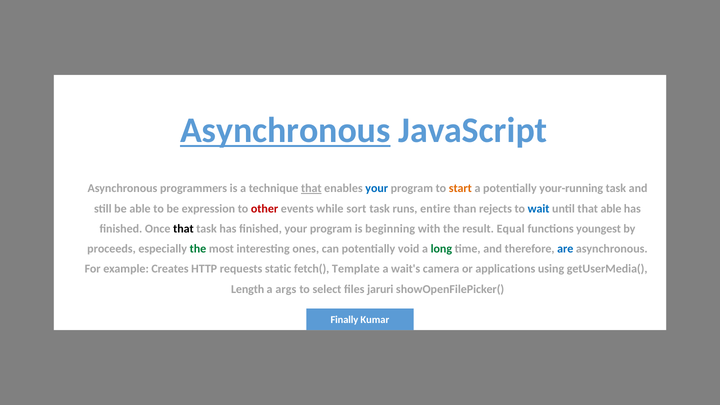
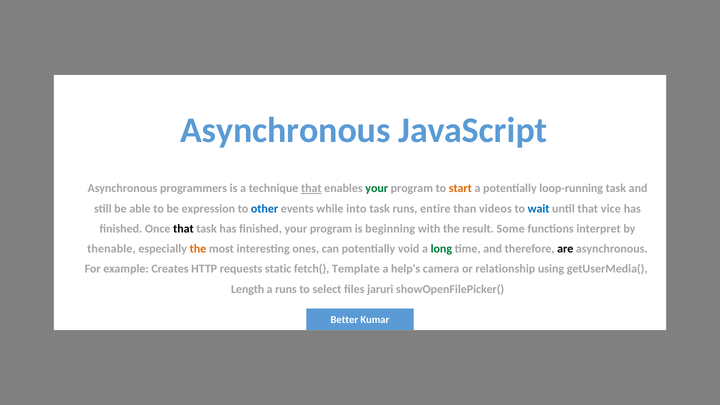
Asynchronous at (285, 130) underline: present -> none
your at (377, 188) colour: blue -> green
your-running: your-running -> loop-running
other colour: red -> blue
sort: sort -> into
rejects: rejects -> videos
that able: able -> vice
Equal: Equal -> Some
youngest: youngest -> interpret
proceeds: proceeds -> thenable
the at (198, 249) colour: green -> orange
are colour: blue -> black
wait's: wait's -> help's
applications: applications -> relationship
a args: args -> runs
Finally: Finally -> Better
